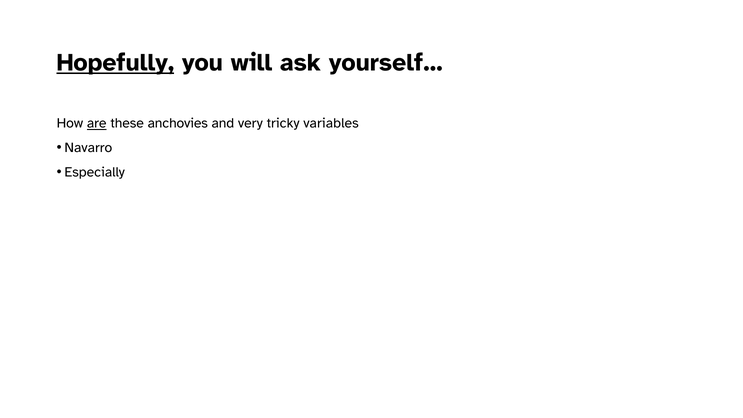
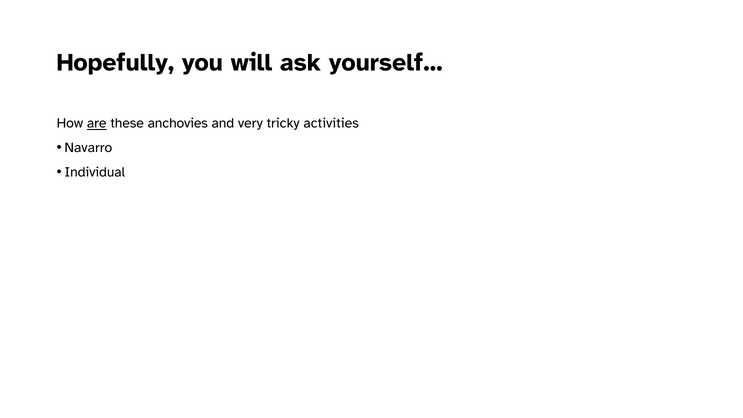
Hopefully underline: present -> none
variables: variables -> activities
Especially: Especially -> Individual
